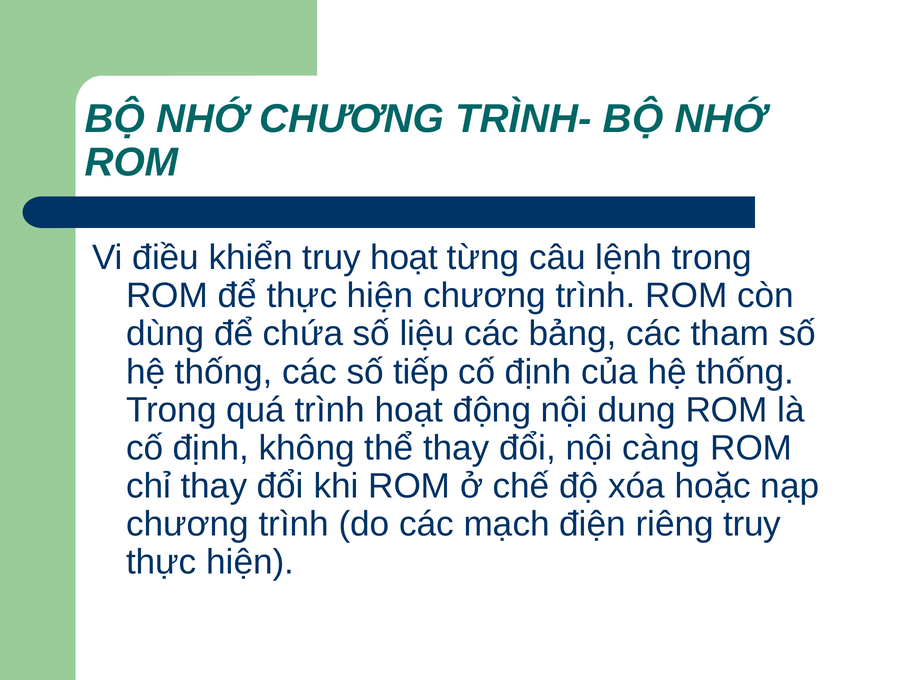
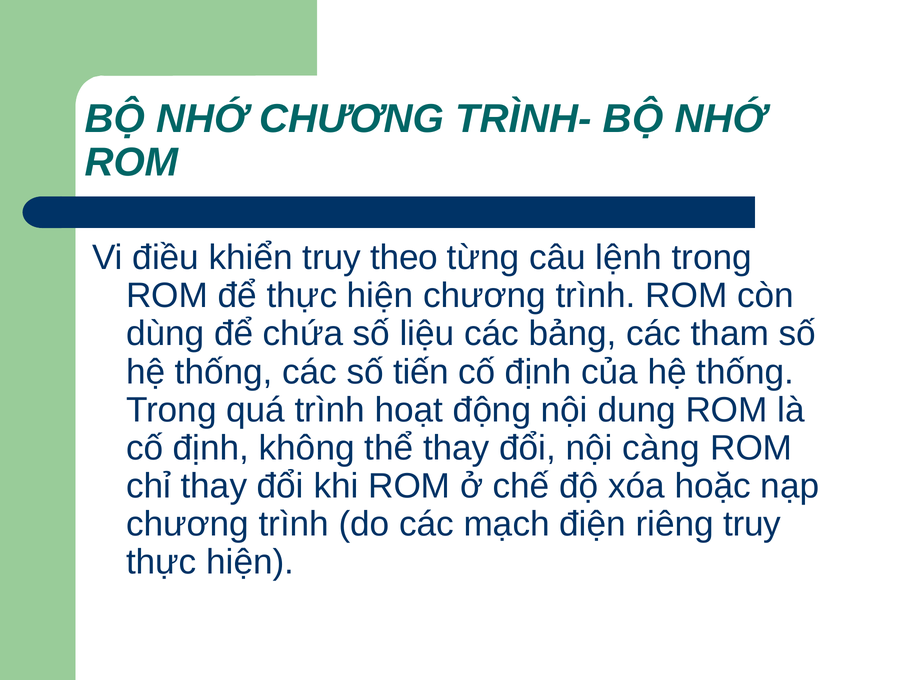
truy hoạt: hoạt -> theo
tiếp: tiếp -> tiến
